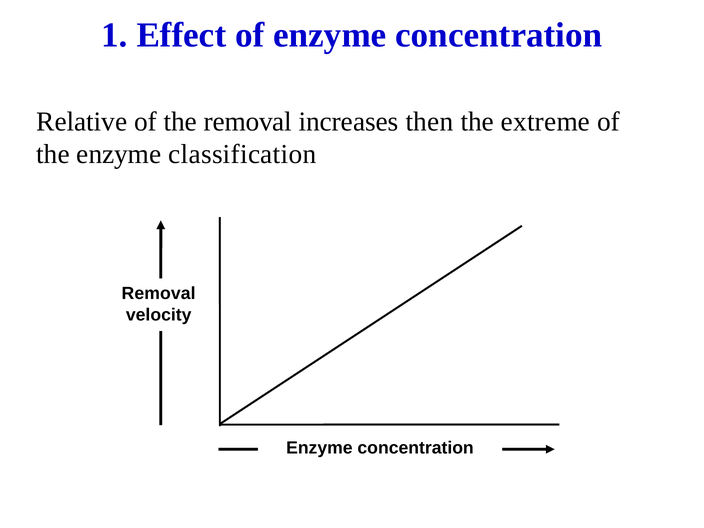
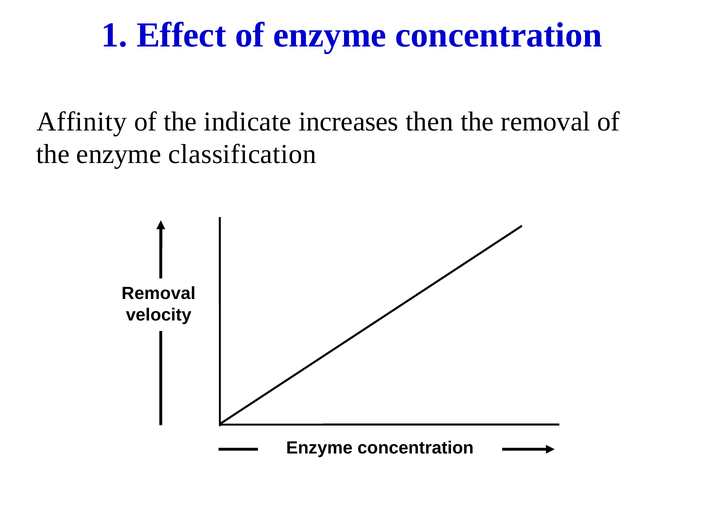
Relative: Relative -> Affinity
the removal: removal -> indicate
the extreme: extreme -> removal
